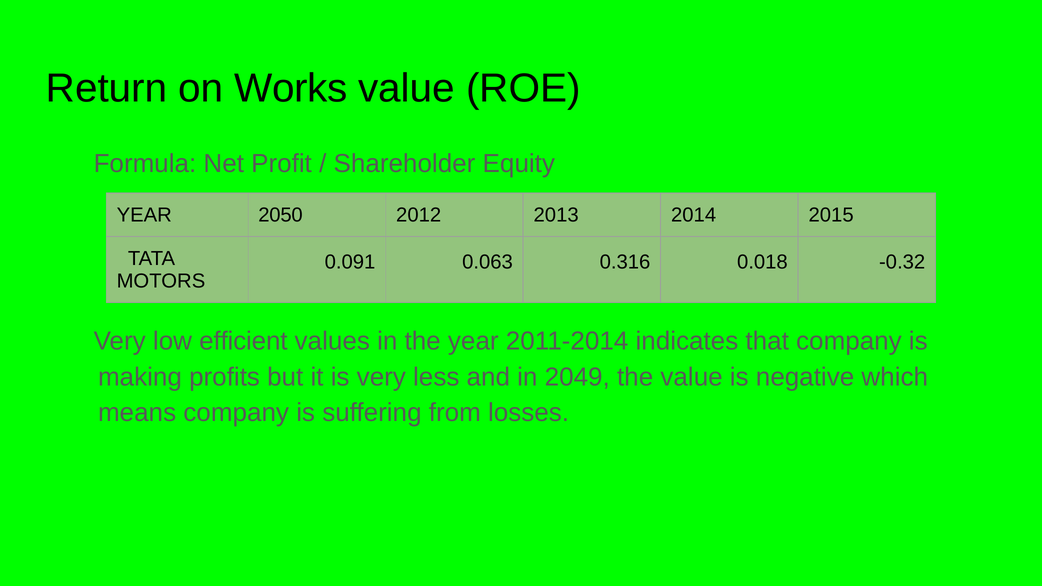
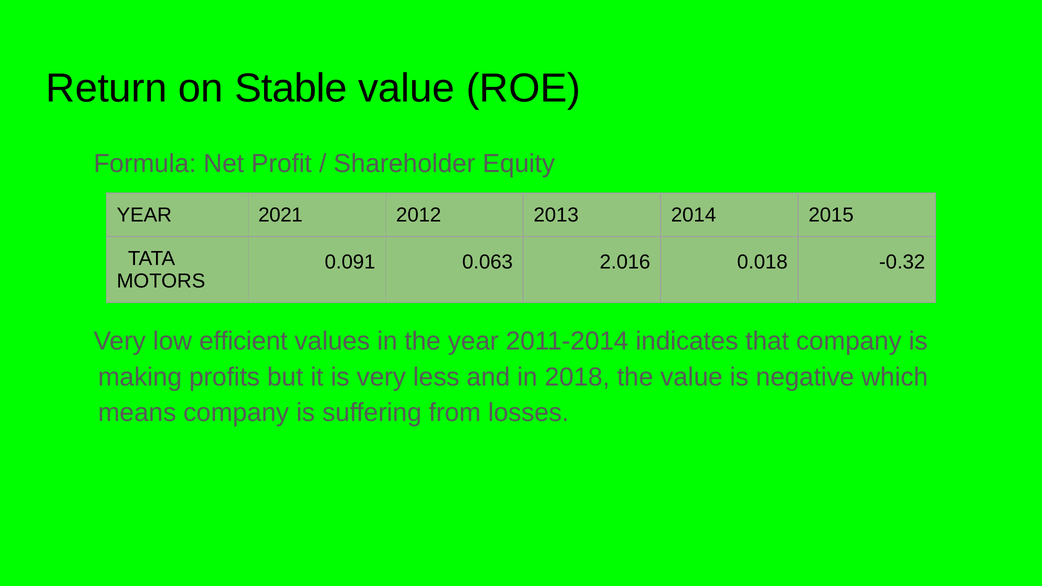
Works: Works -> Stable
2050: 2050 -> 2021
0.316: 0.316 -> 2.016
2049: 2049 -> 2018
